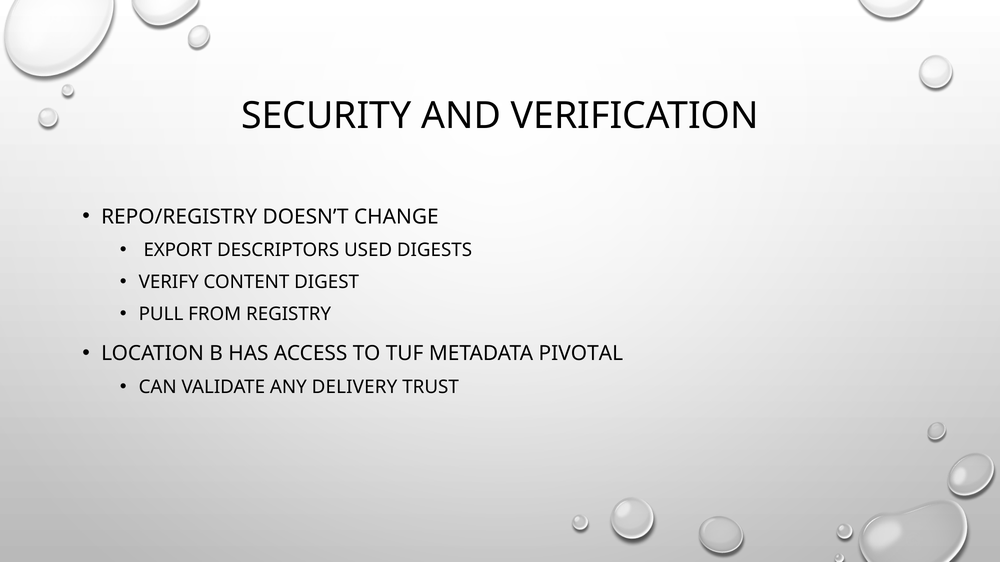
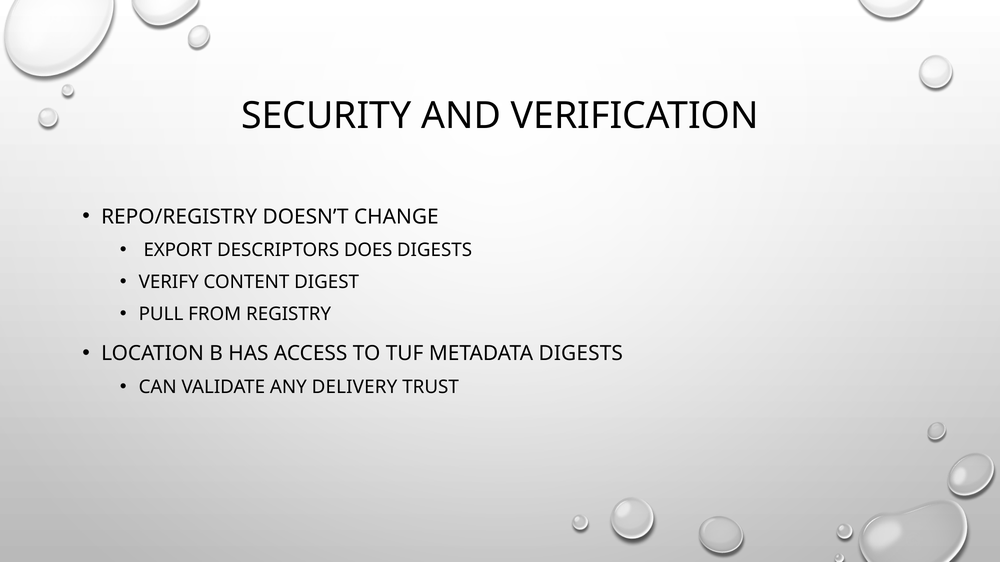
USED: USED -> DOES
METADATA PIVOTAL: PIVOTAL -> DIGESTS
